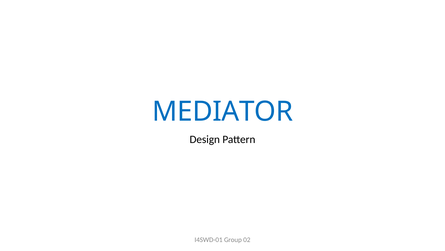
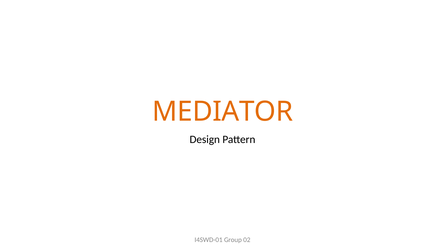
MEDIATOR colour: blue -> orange
